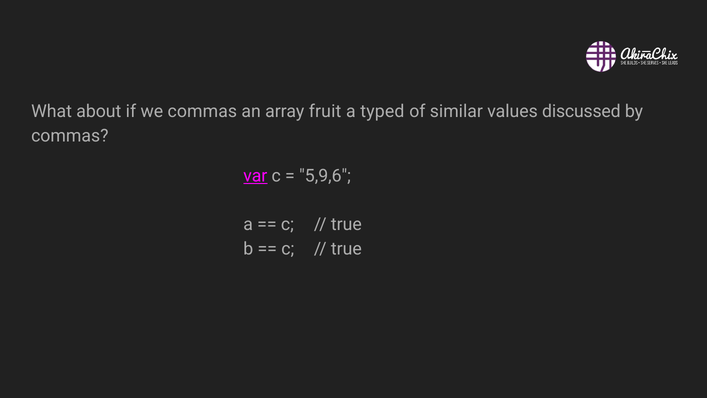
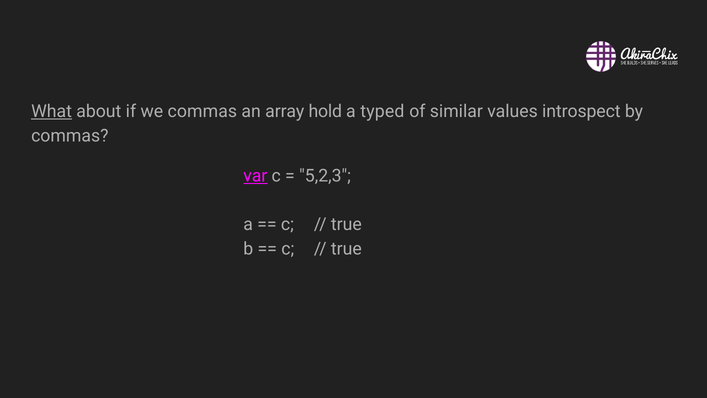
What underline: none -> present
fruit: fruit -> hold
discussed: discussed -> introspect
5,9,6: 5,9,6 -> 5,2,3
